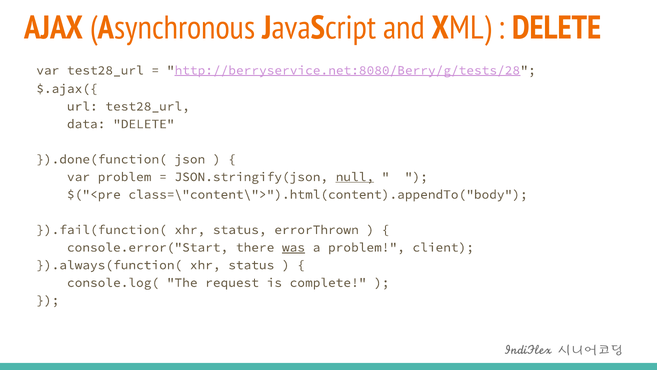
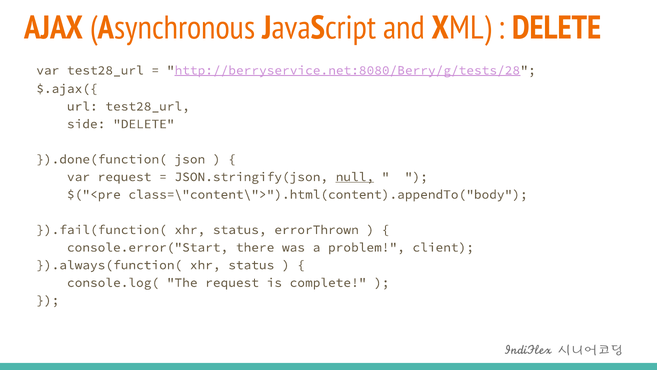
data: data -> side
var problem: problem -> request
was underline: present -> none
